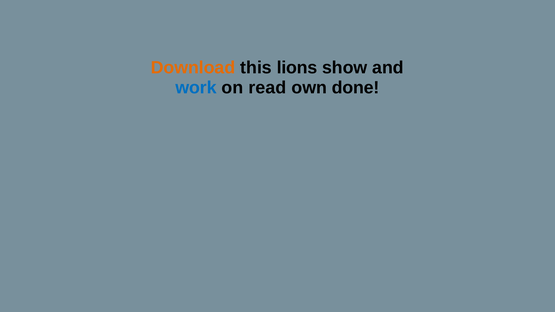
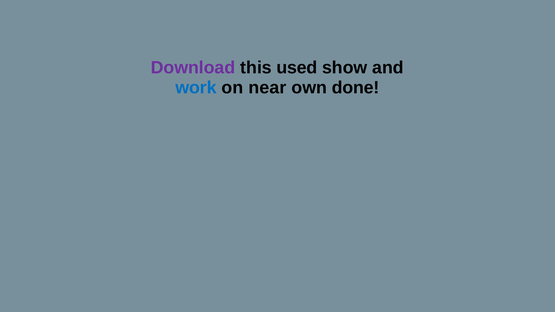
Download colour: orange -> purple
lions: lions -> used
read: read -> near
